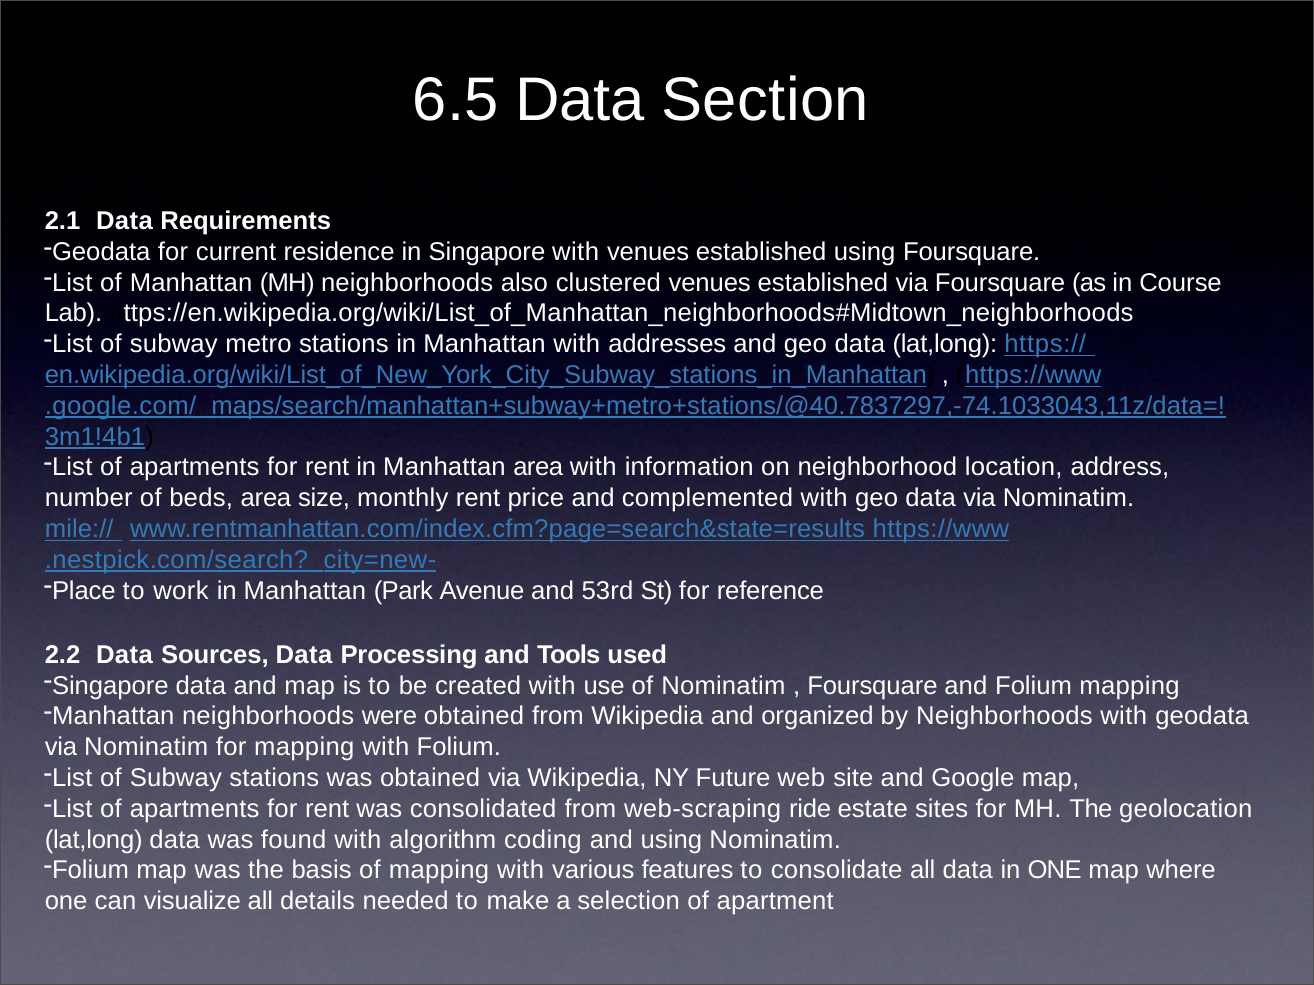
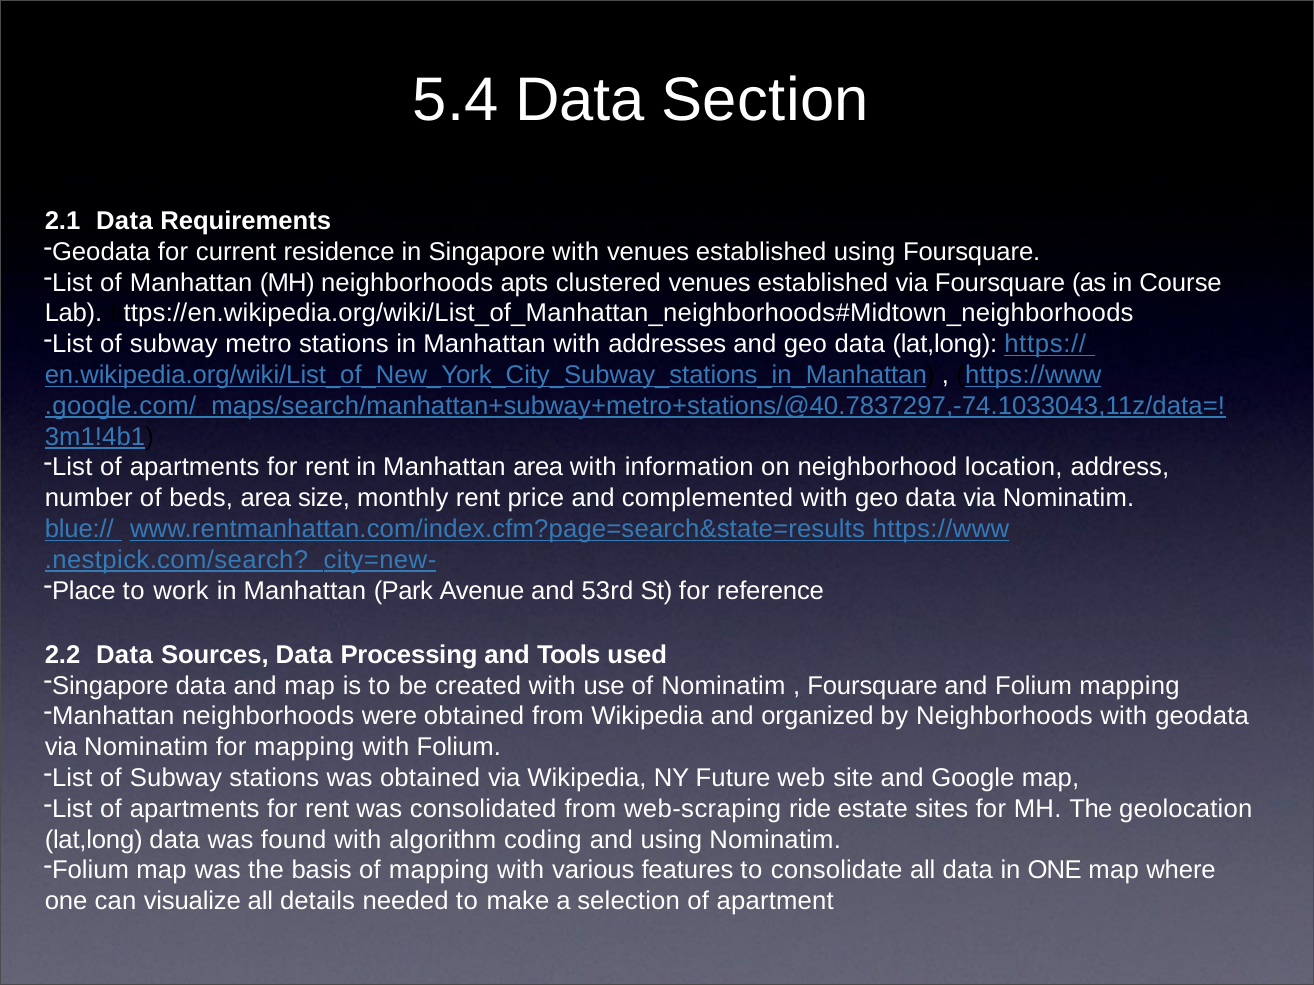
6.5: 6.5 -> 5.4
also: also -> apts
mile://: mile:// -> blue://
